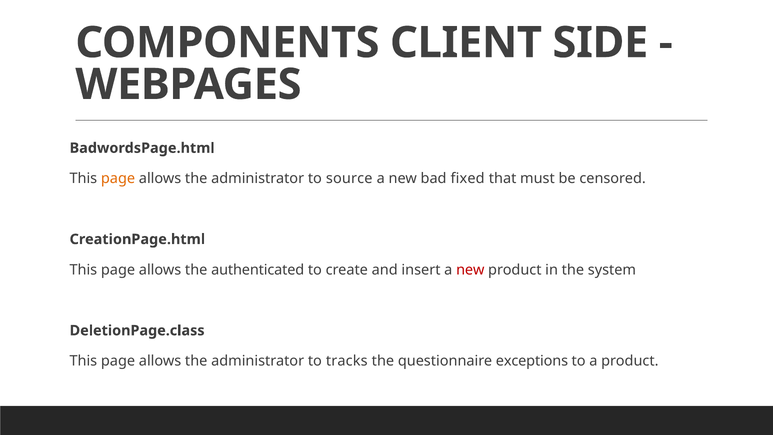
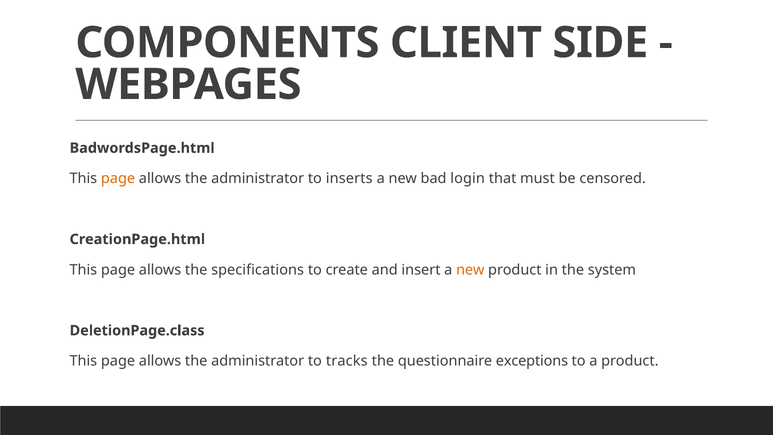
source: source -> inserts
fixed: fixed -> login
authenticated: authenticated -> specifications
new at (470, 270) colour: red -> orange
